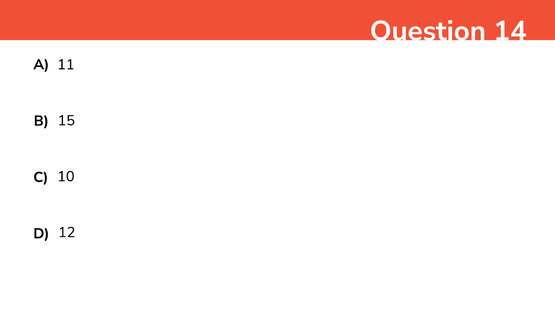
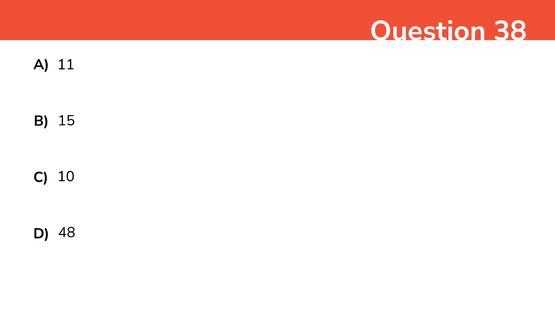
14: 14 -> 38
12: 12 -> 48
